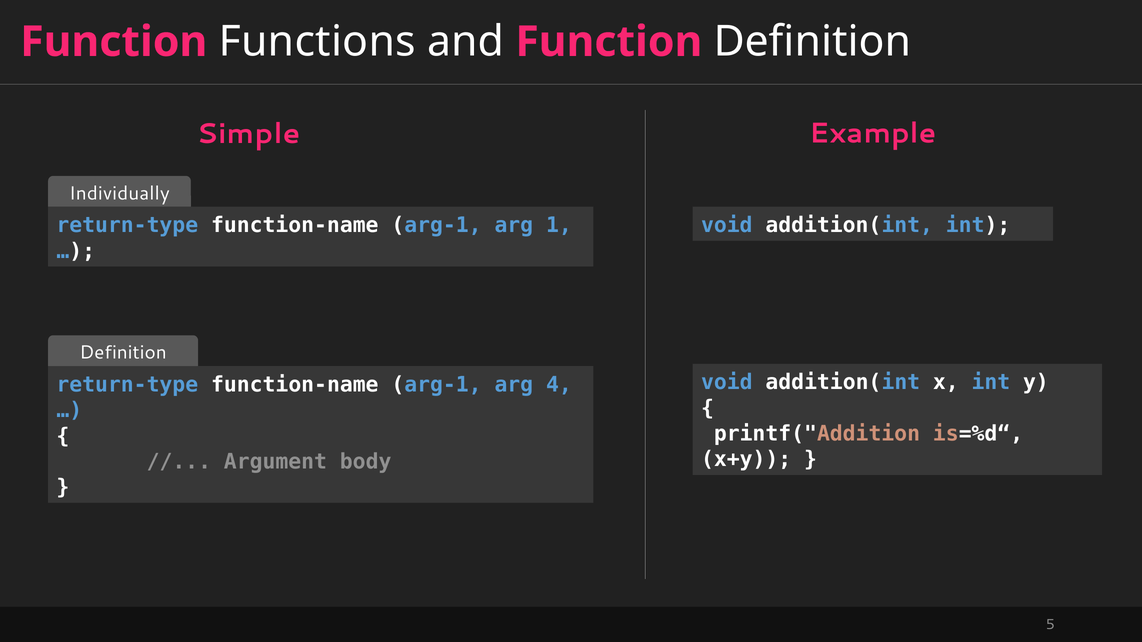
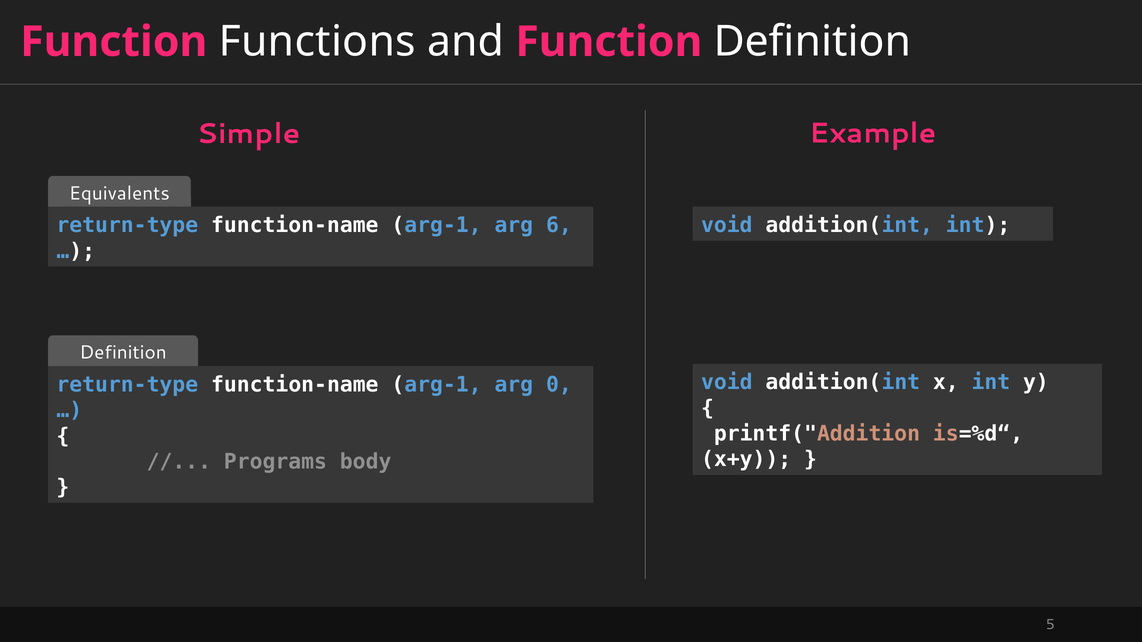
Individually: Individually -> Equivalents
1: 1 -> 6
4: 4 -> 0
Argument: Argument -> Programs
